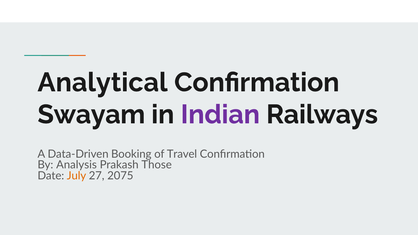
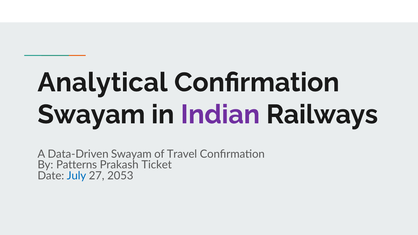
Data-Driven Booking: Booking -> Swayam
Analysis: Analysis -> Patterns
Those: Those -> Ticket
July colour: orange -> blue
2075: 2075 -> 2053
